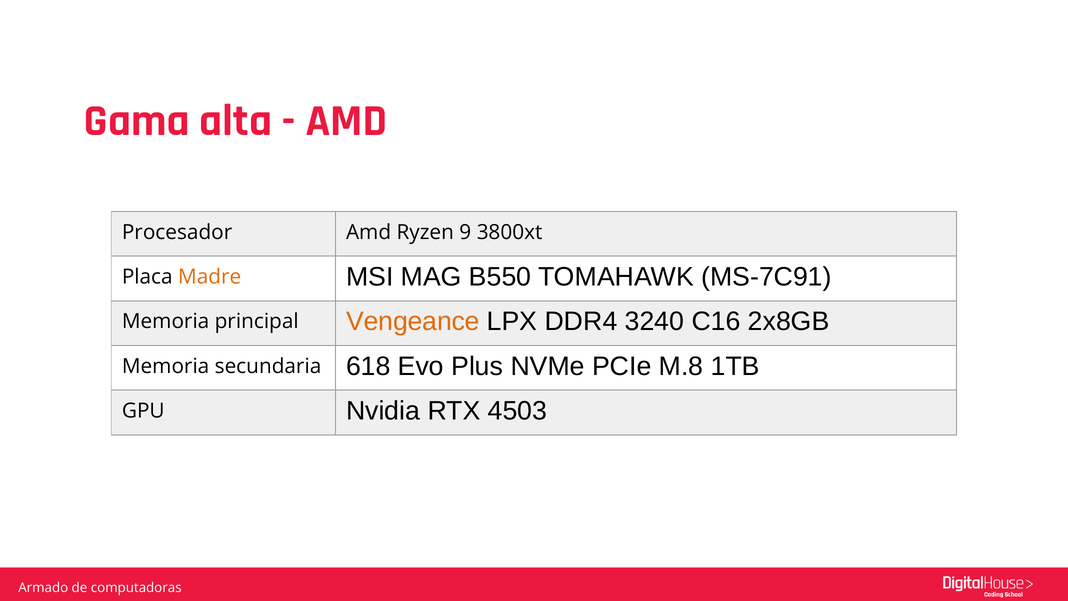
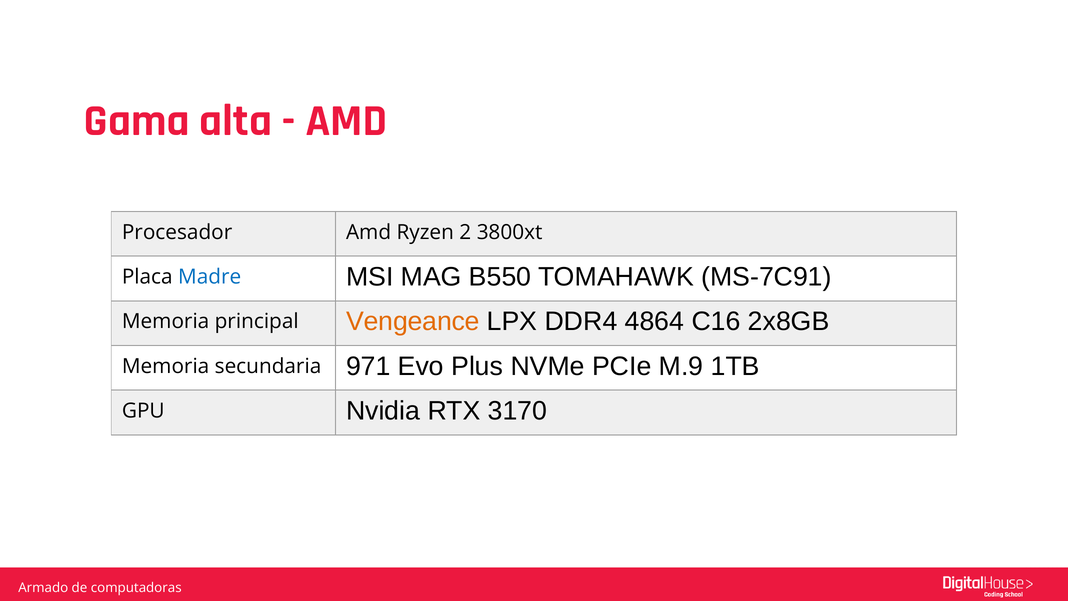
9: 9 -> 2
Madre colour: orange -> blue
3240: 3240 -> 4864
618: 618 -> 971
M.8: M.8 -> M.9
4503: 4503 -> 3170
